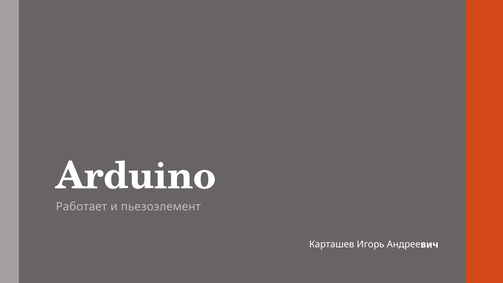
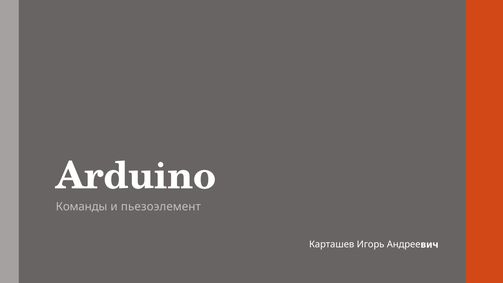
Работает: Работает -> Команды
